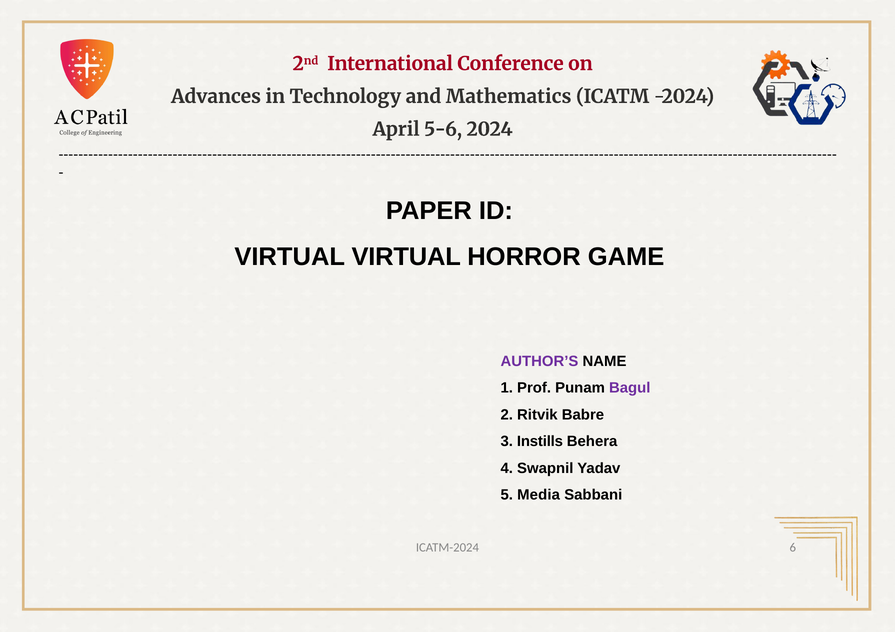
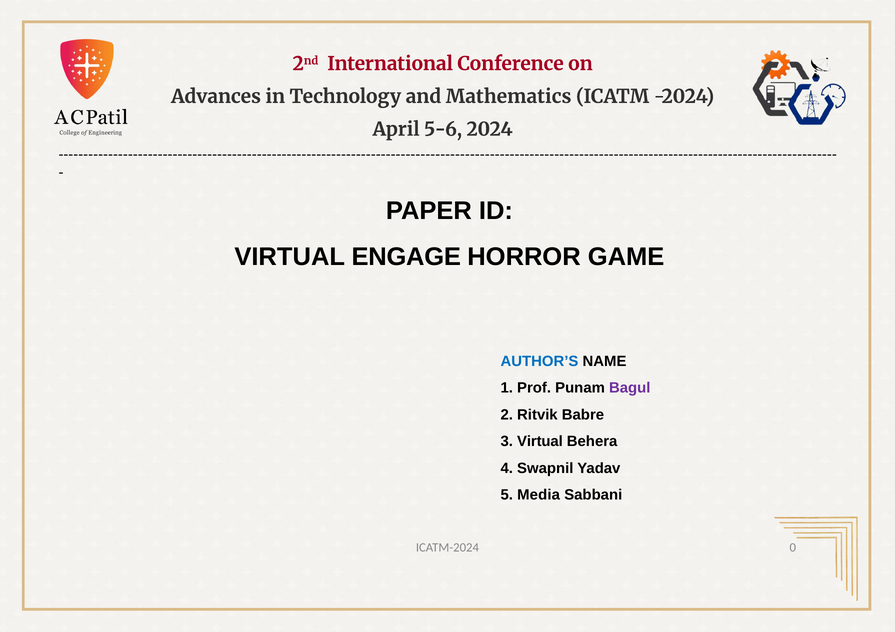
VIRTUAL VIRTUAL: VIRTUAL -> ENGAGE
AUTHOR’S colour: purple -> blue
3 Instills: Instills -> Virtual
6: 6 -> 0
